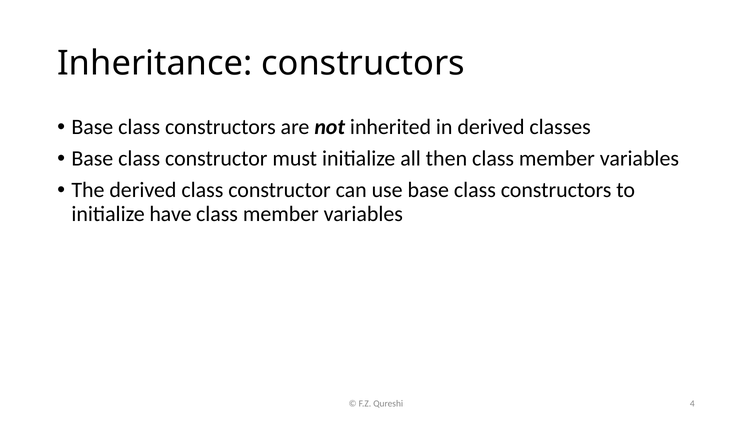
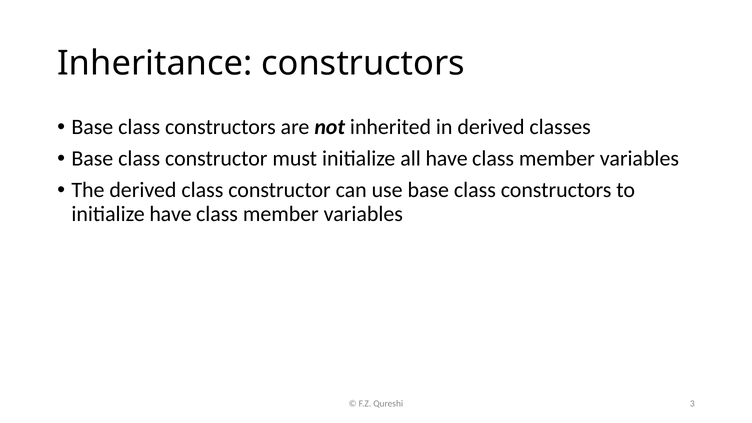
all then: then -> have
4: 4 -> 3
